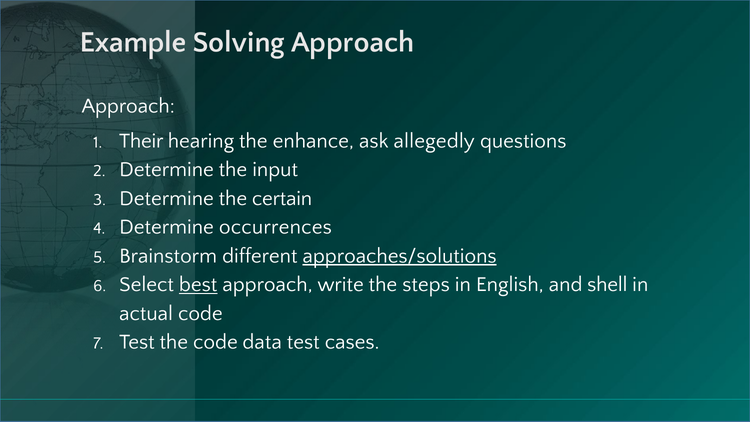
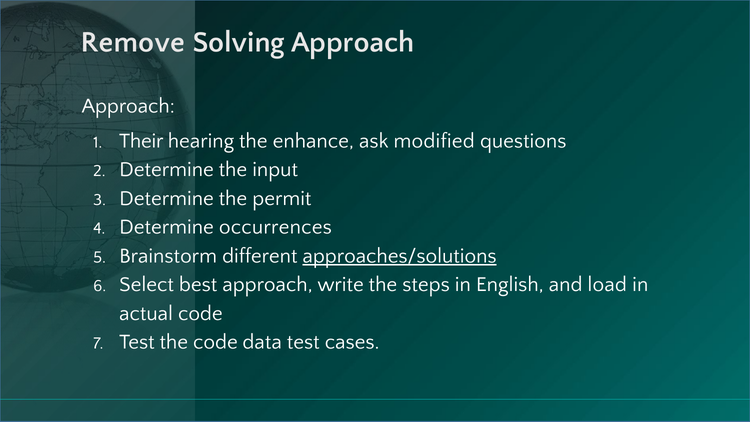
Example: Example -> Remove
allegedly: allegedly -> modified
certain: certain -> permit
best underline: present -> none
shell: shell -> load
